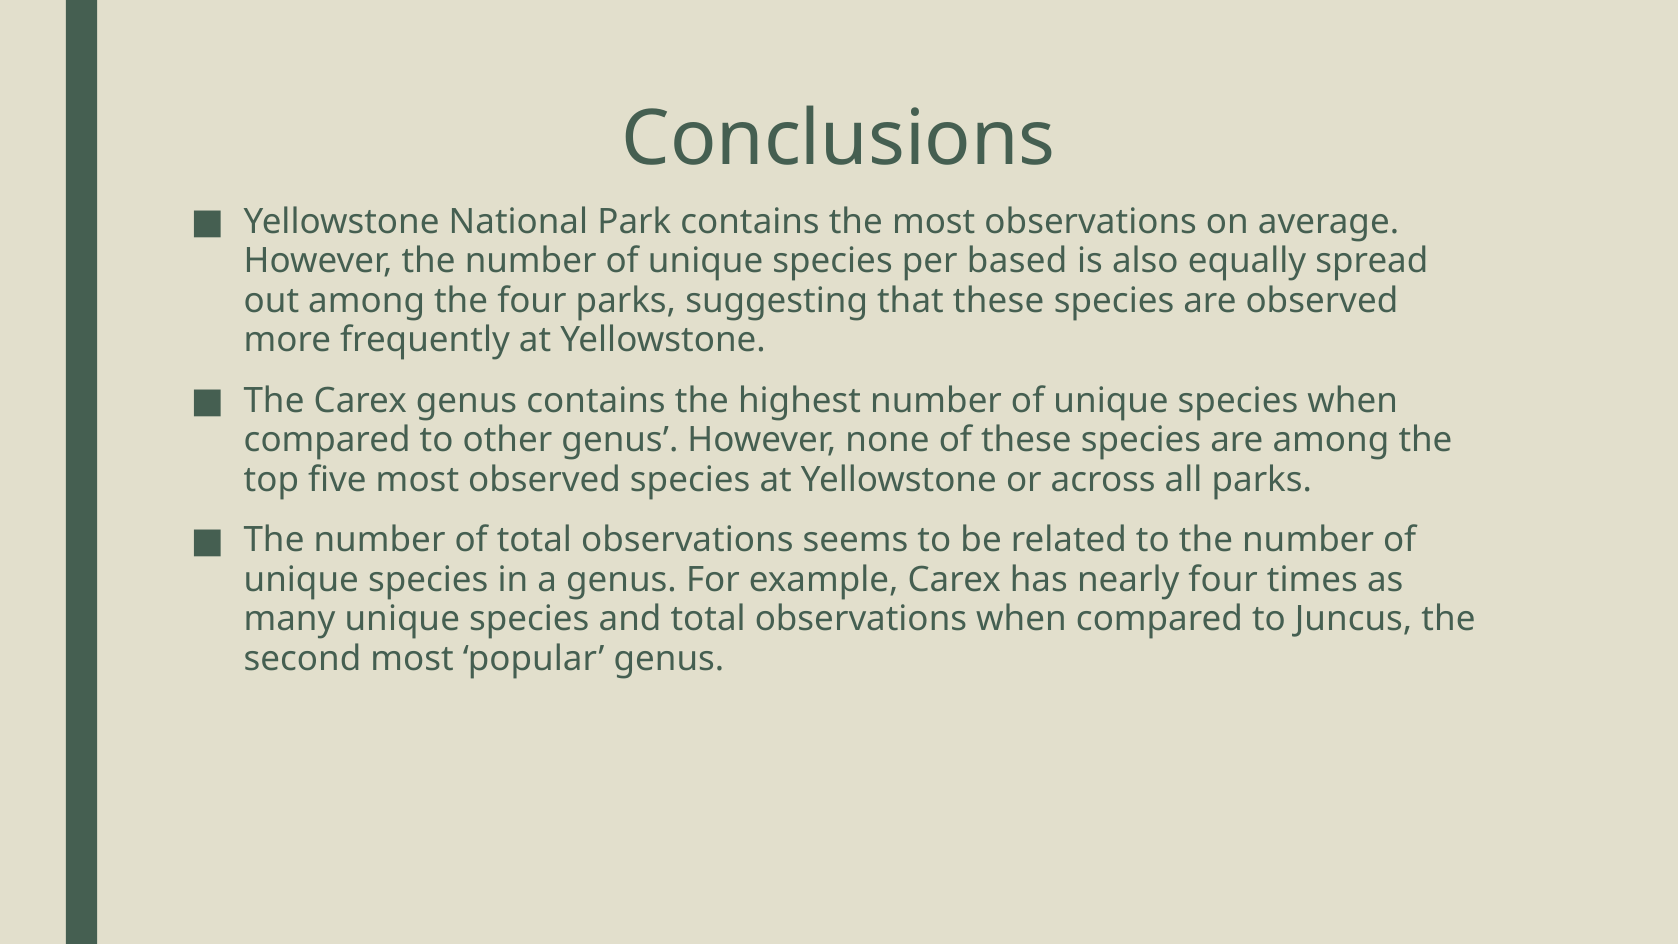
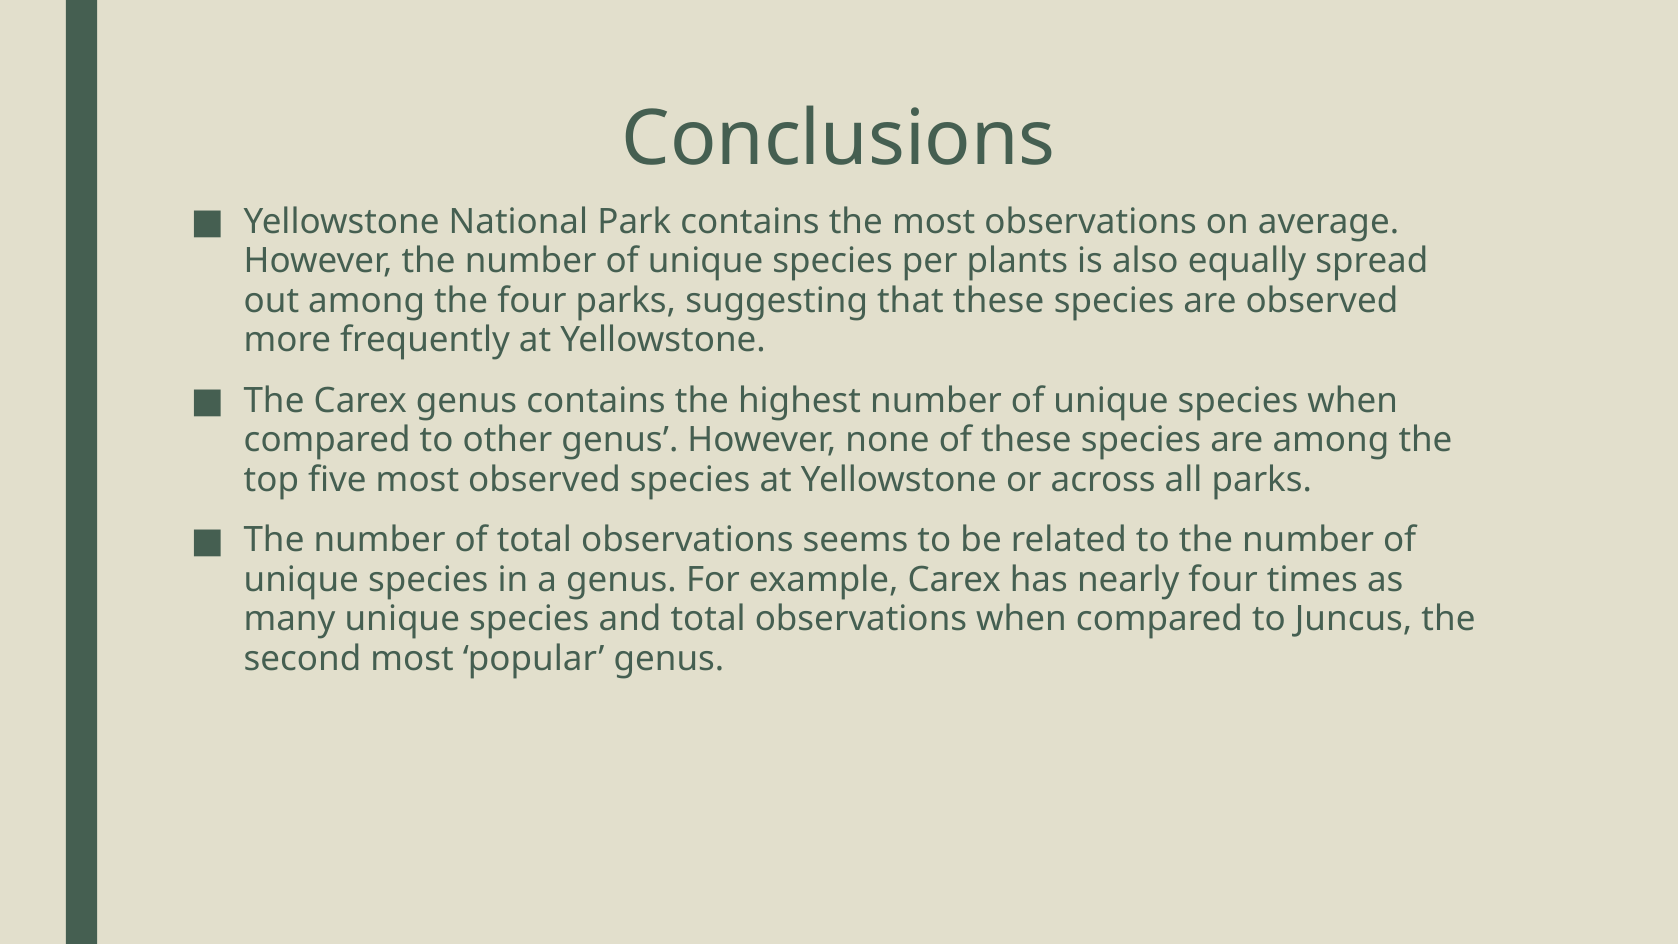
based: based -> plants
